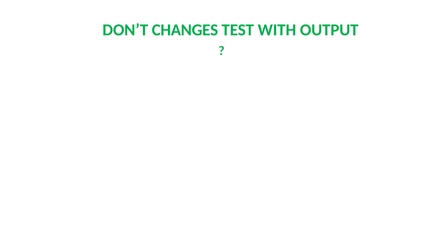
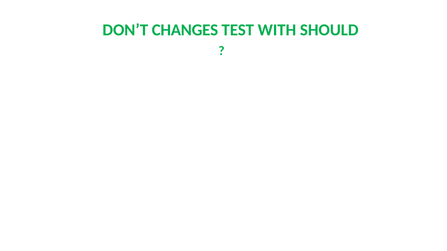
OUTPUT: OUTPUT -> SHOULD
